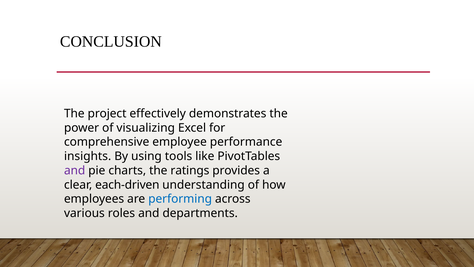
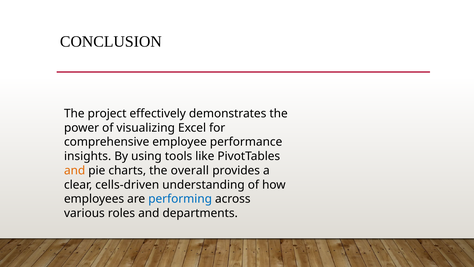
and at (75, 170) colour: purple -> orange
ratings: ratings -> overall
each-driven: each-driven -> cells-driven
